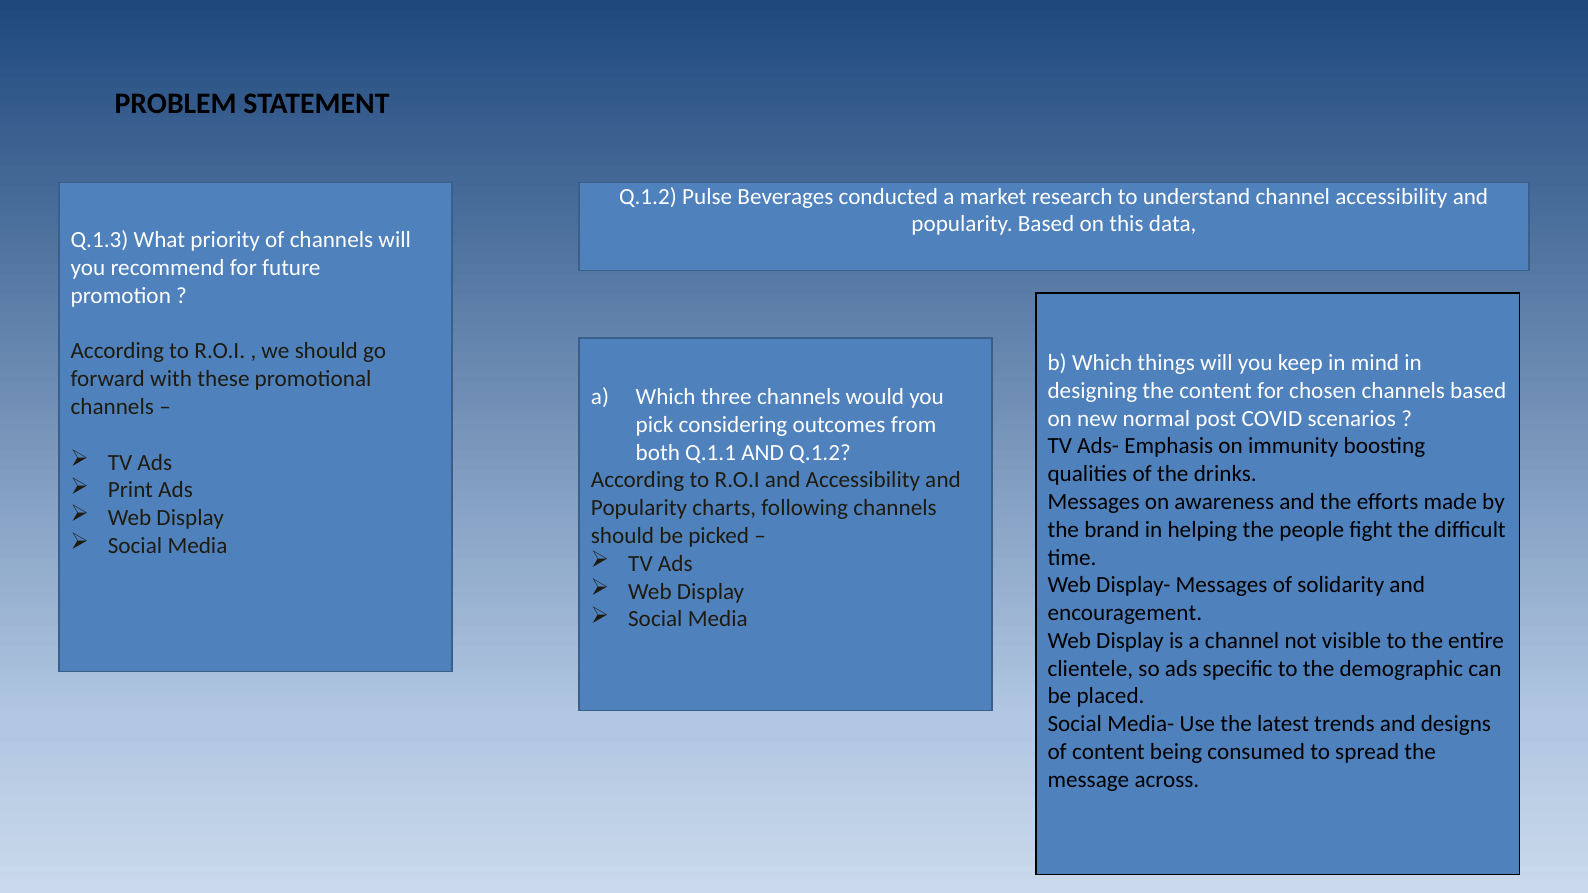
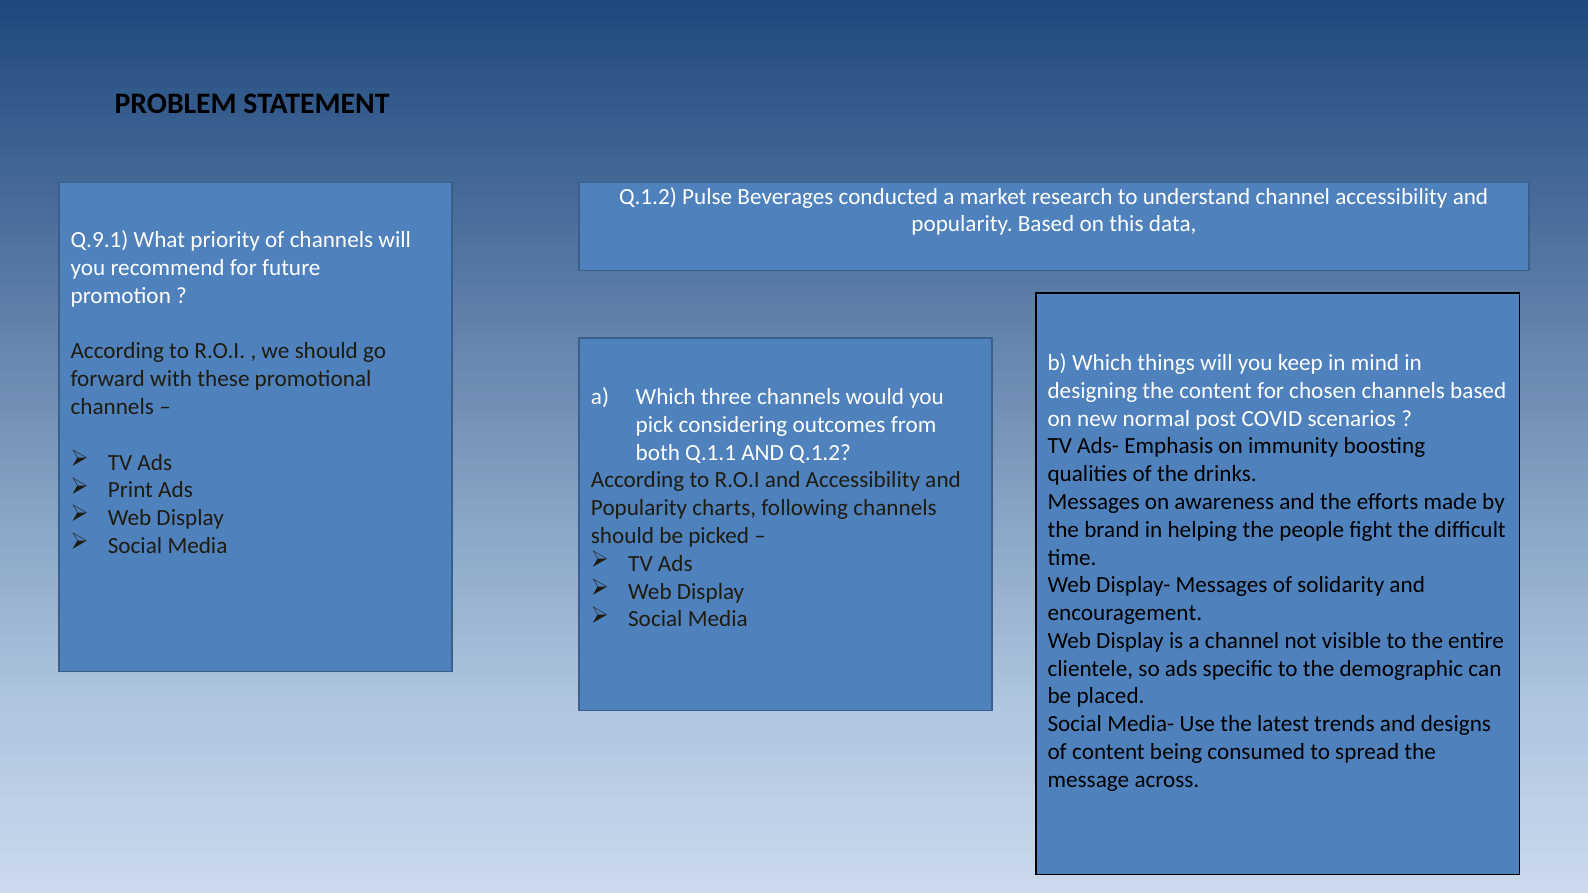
Q.1.3: Q.1.3 -> Q.9.1
